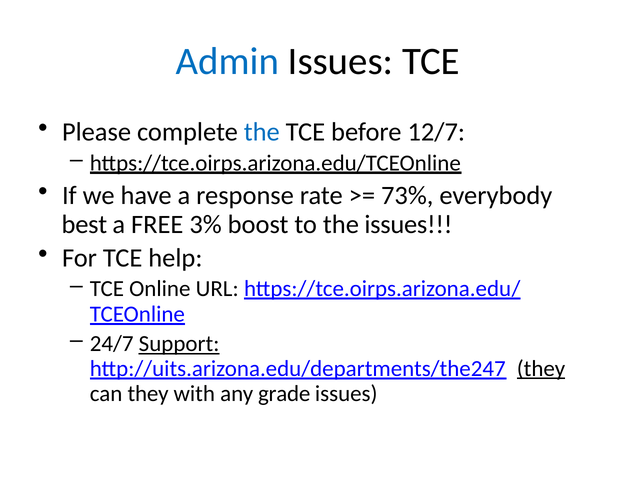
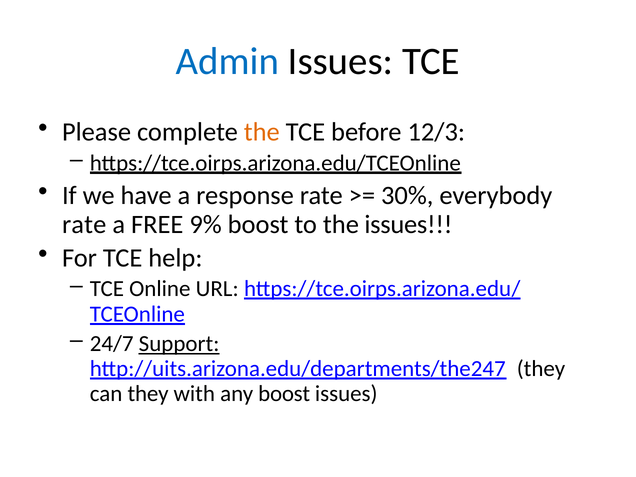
the at (262, 132) colour: blue -> orange
12/7: 12/7 -> 12/3
73%: 73% -> 30%
best at (84, 224): best -> rate
3%: 3% -> 9%
they at (541, 369) underline: present -> none
any grade: grade -> boost
